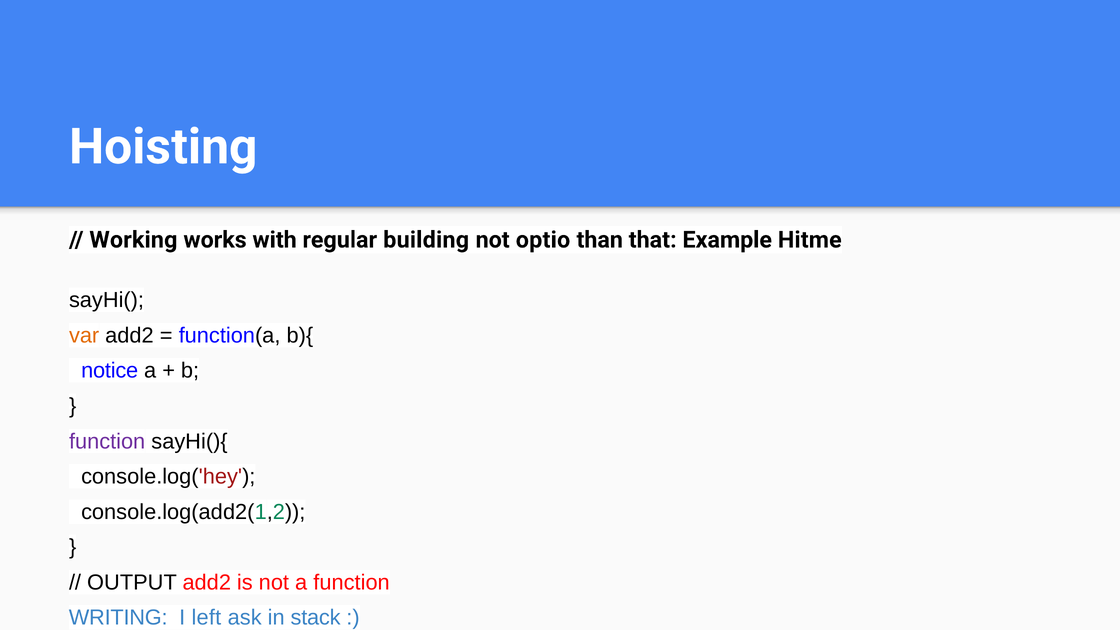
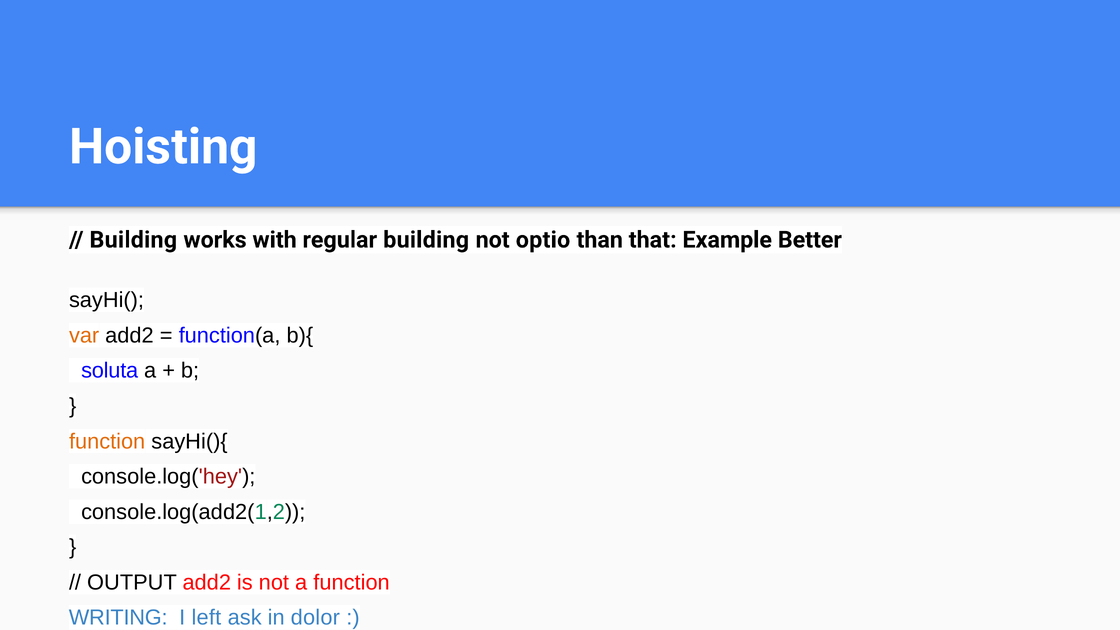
Working at (133, 240): Working -> Building
Hitme: Hitme -> Better
notice: notice -> soluta
function at (107, 441) colour: purple -> orange
stack: stack -> dolor
